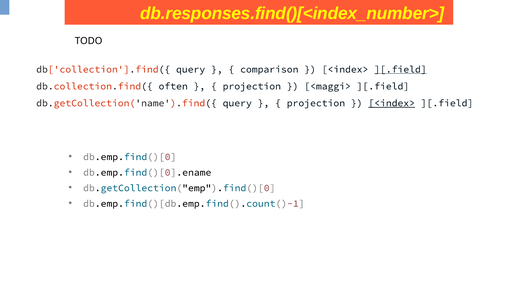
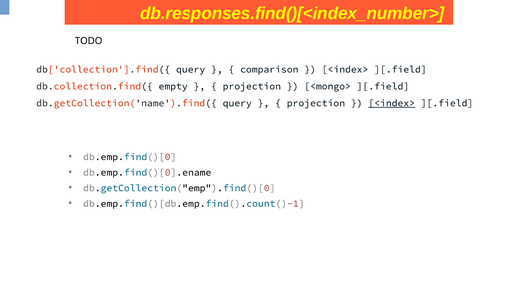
][.field at (400, 69) underline: present -> none
often: often -> empty
<maggi>: <maggi> -> <mongo>
